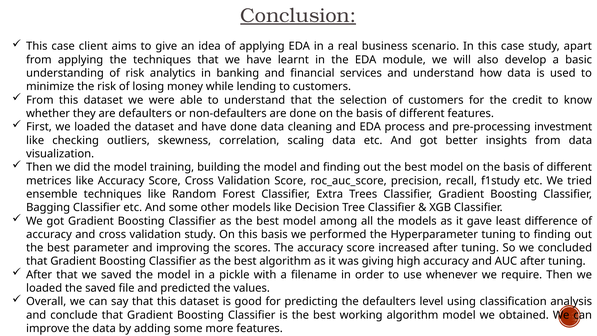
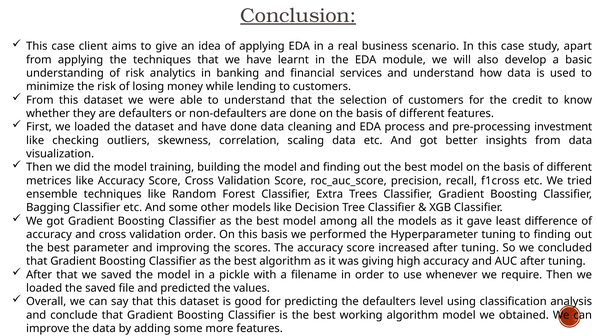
f1study: f1study -> f1cross
validation study: study -> order
